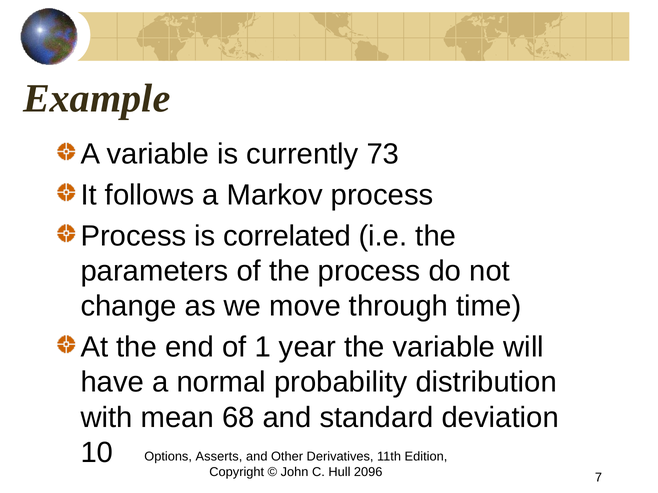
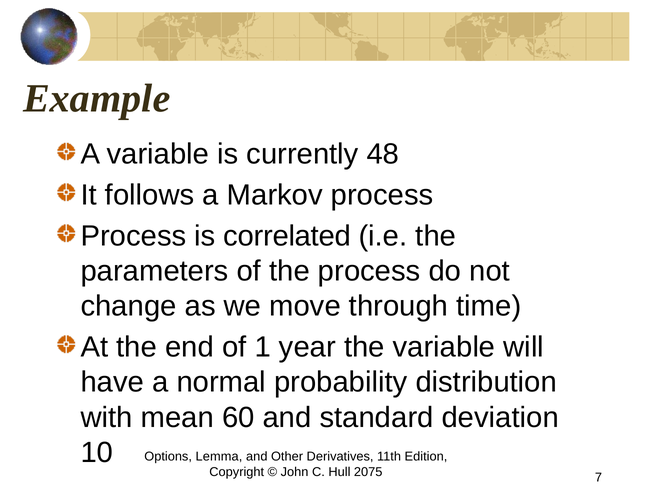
73: 73 -> 48
68: 68 -> 60
Asserts: Asserts -> Lemma
2096: 2096 -> 2075
